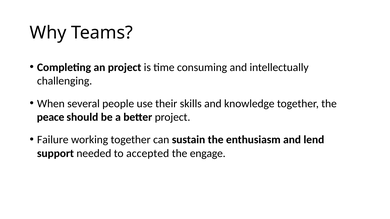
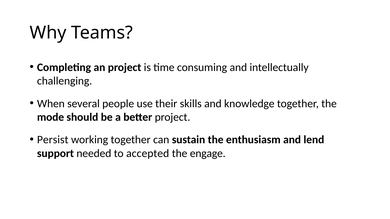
peace: peace -> mode
Failure: Failure -> Persist
